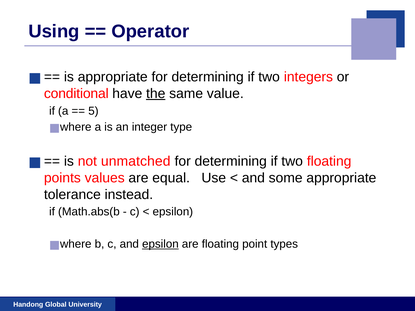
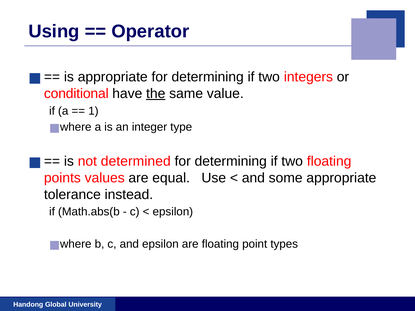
5: 5 -> 1
unmatched: unmatched -> determined
epsilon at (160, 244) underline: present -> none
